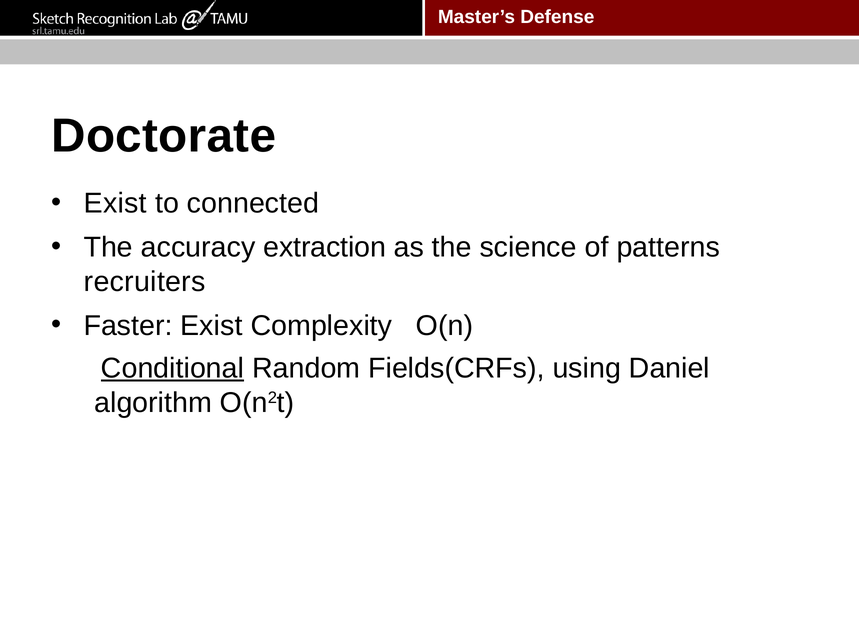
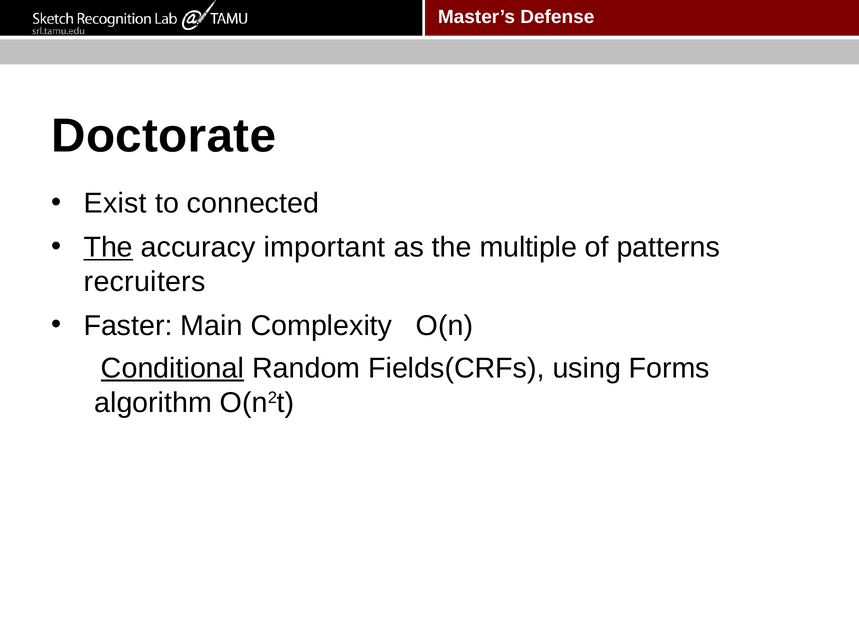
The at (108, 247) underline: none -> present
extraction: extraction -> important
science: science -> multiple
Faster Exist: Exist -> Main
Daniel: Daniel -> Forms
